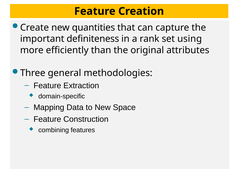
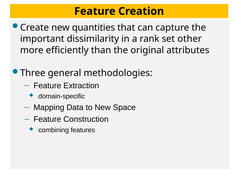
definiteness: definiteness -> dissimilarity
using: using -> other
